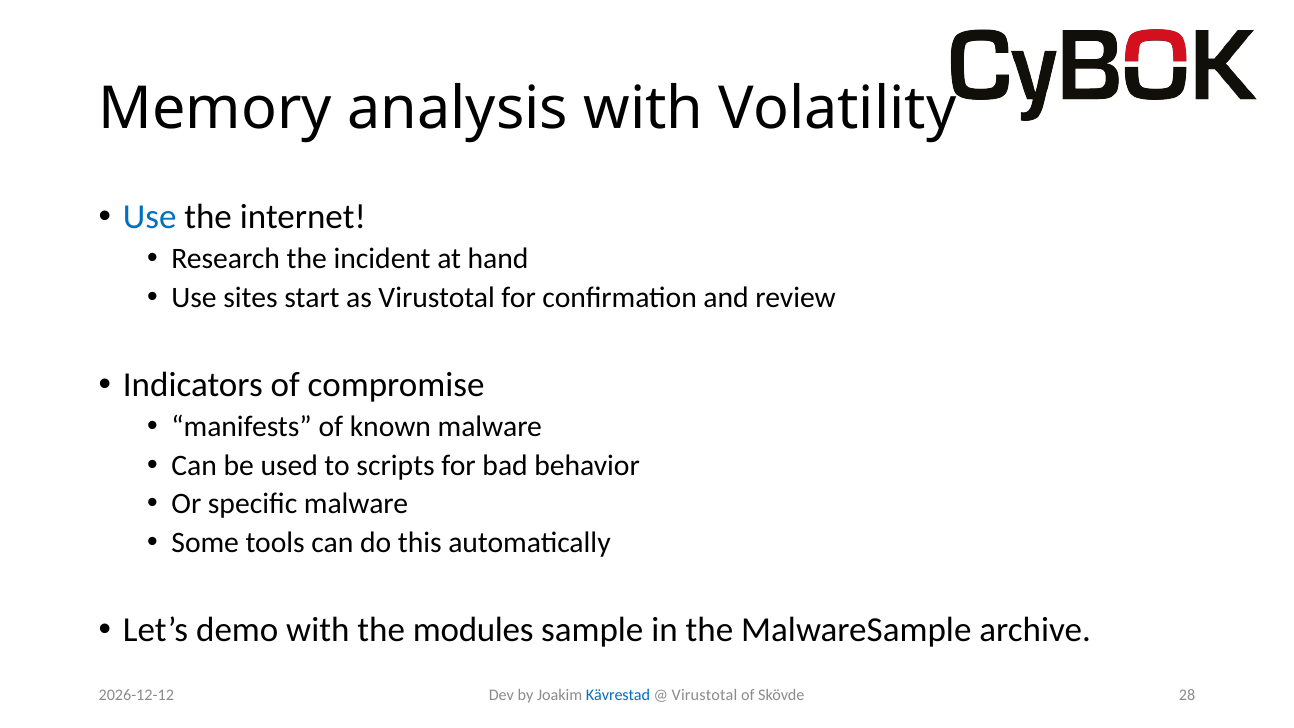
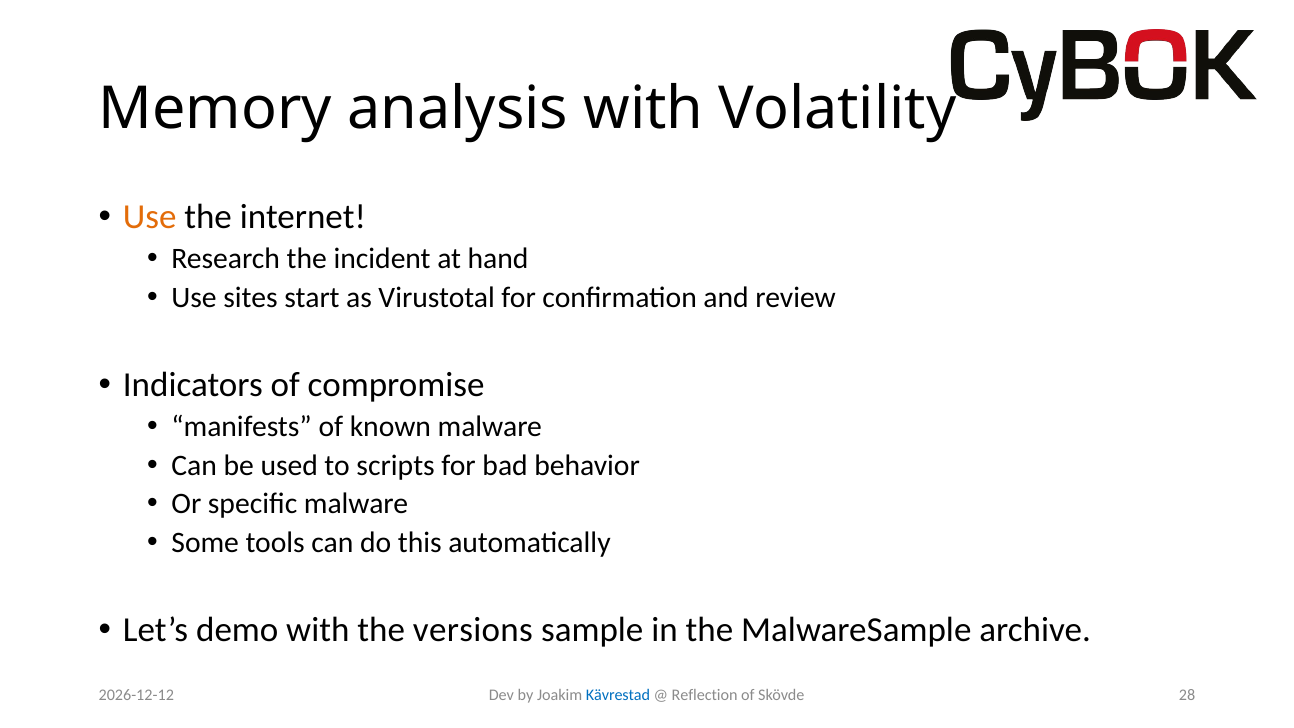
Use at (150, 217) colour: blue -> orange
modules: modules -> versions
Virustotal at (704, 695): Virustotal -> Reflection
